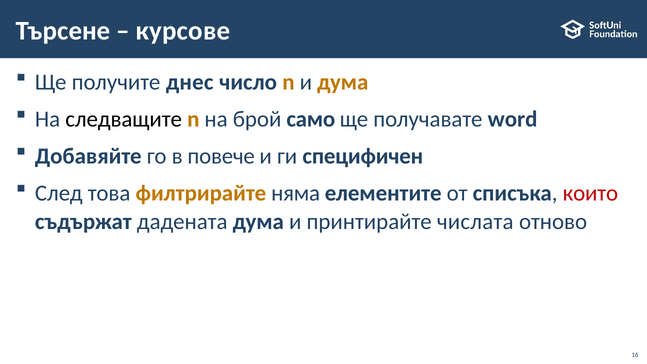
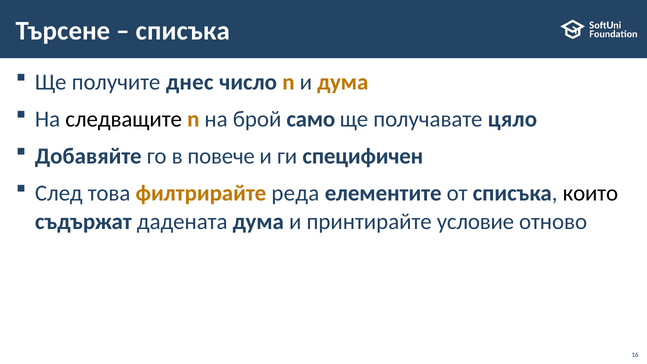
курсове at (183, 31): курсове -> списъка
word: word -> цяло
няма: няма -> реда
които colour: red -> black
числата: числата -> условие
